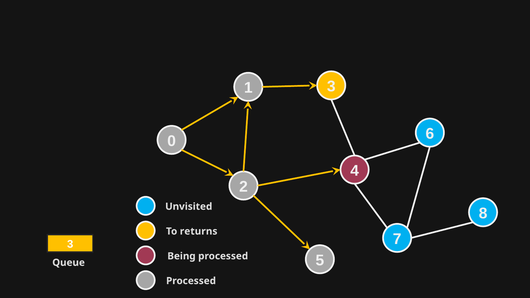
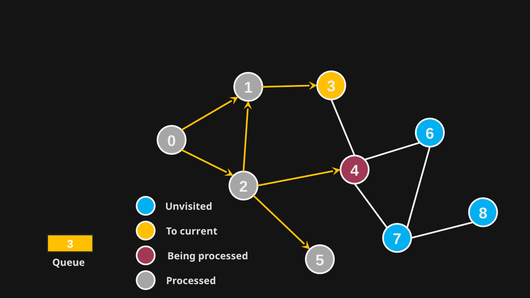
returns: returns -> current
